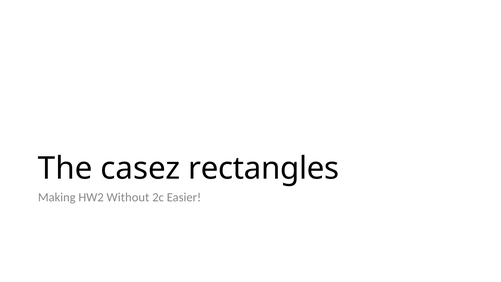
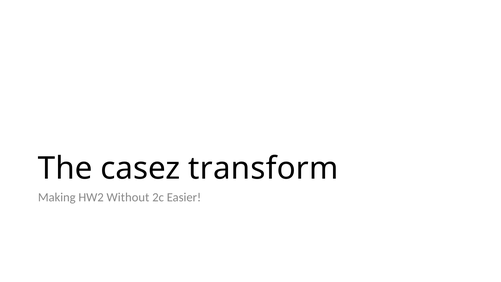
rectangles: rectangles -> transform
